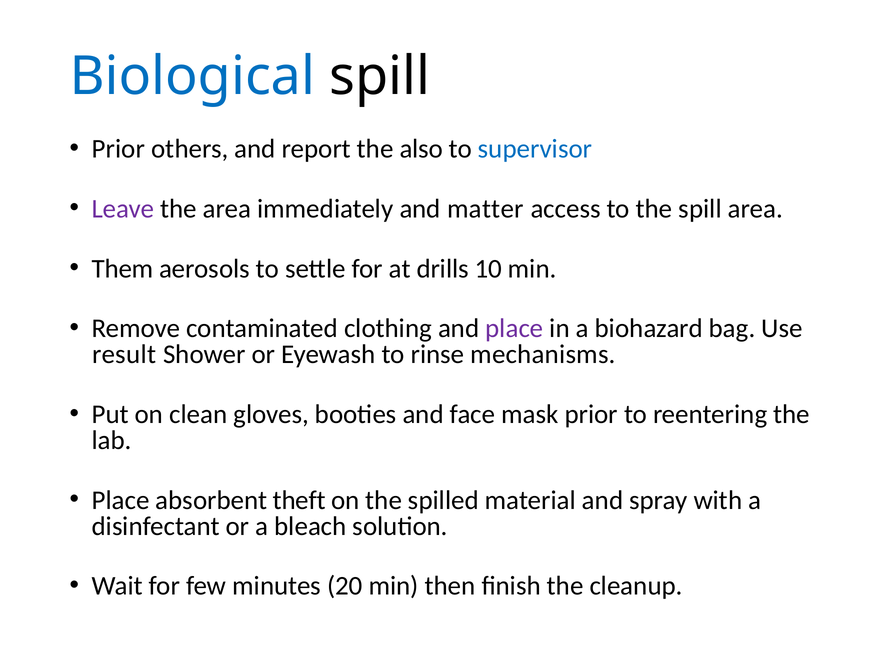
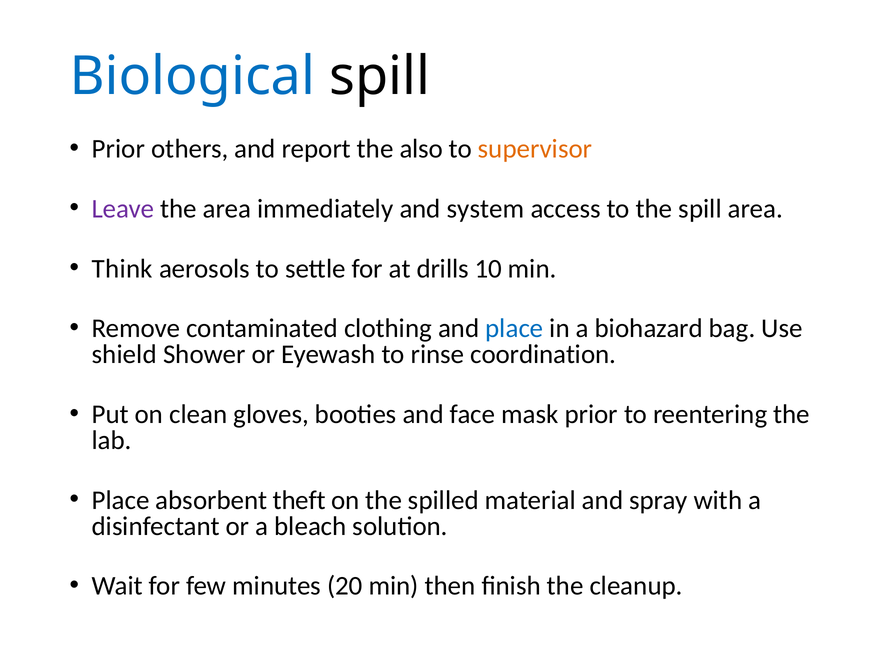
supervisor colour: blue -> orange
matter: matter -> system
Them: Them -> Think
place at (514, 329) colour: purple -> blue
result: result -> shield
mechanisms: mechanisms -> coordination
